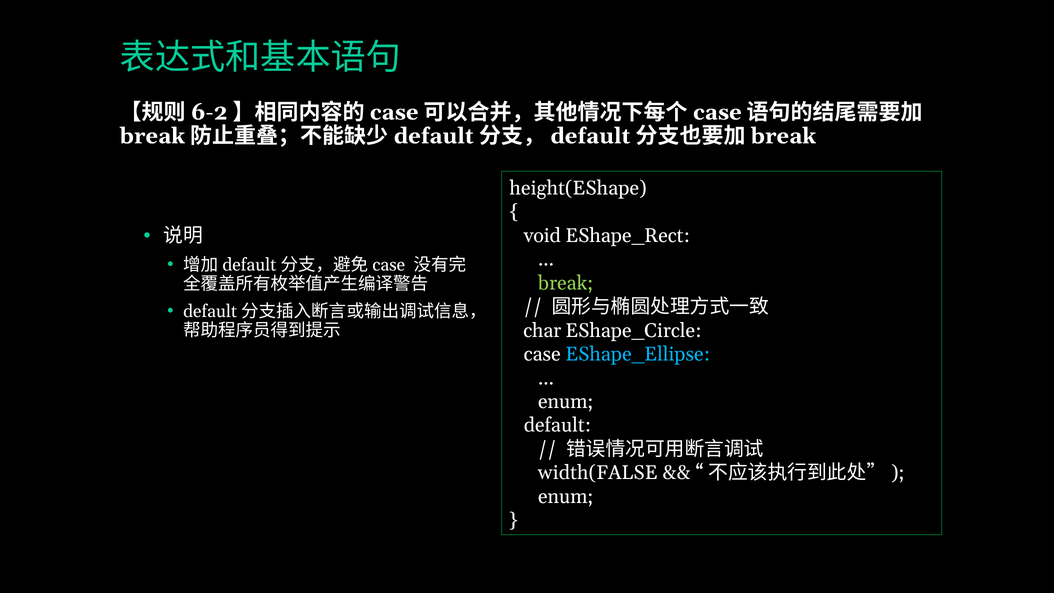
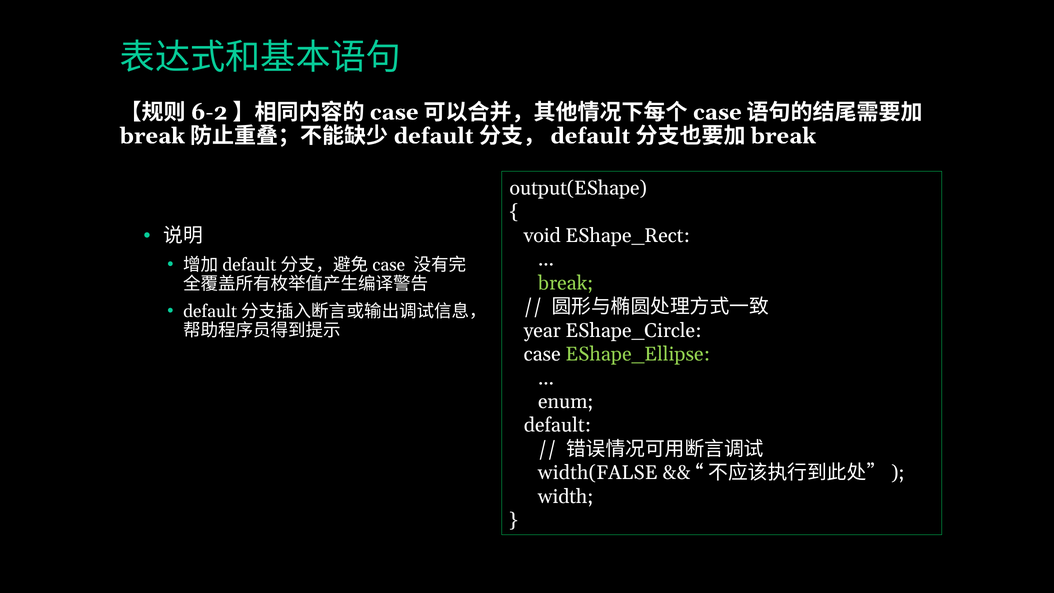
height(EShape: height(EShape -> output(EShape
char: char -> year
EShape_Ellipse colour: light blue -> light green
enum at (566, 496): enum -> width
